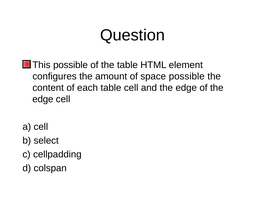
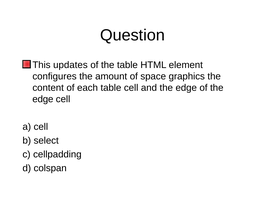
This possible: possible -> updates
space possible: possible -> graphics
